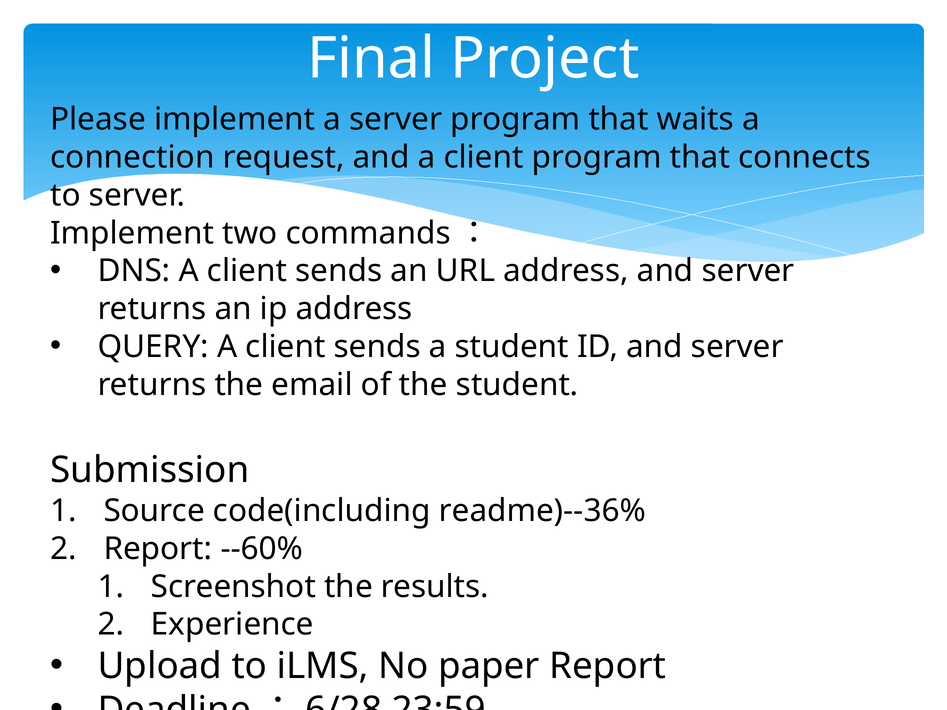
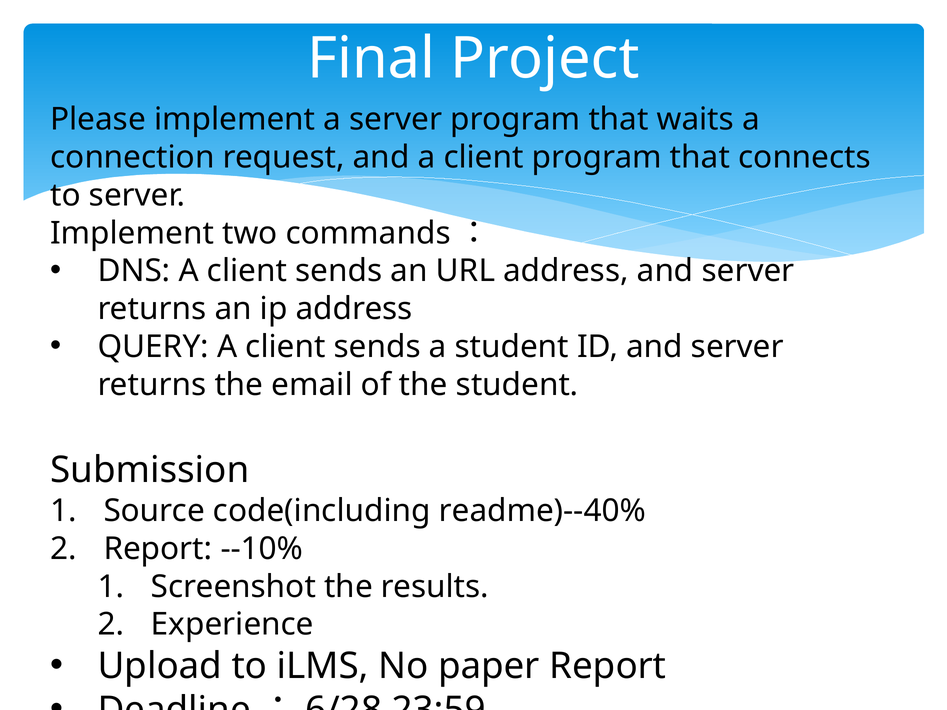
readme)--36%: readme)--36% -> readme)--40%
--60%: --60% -> --10%
